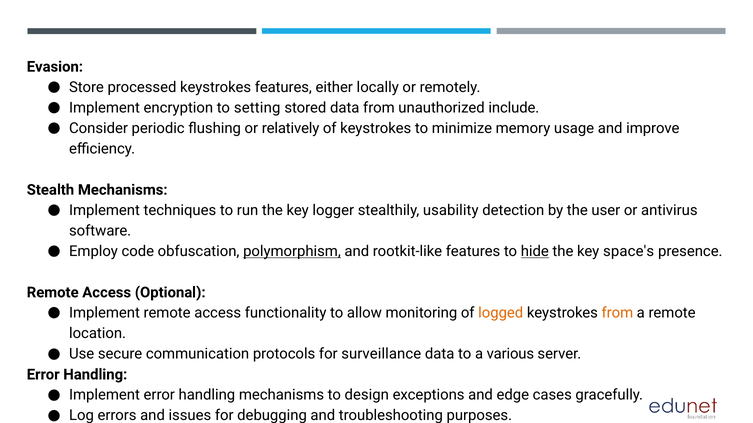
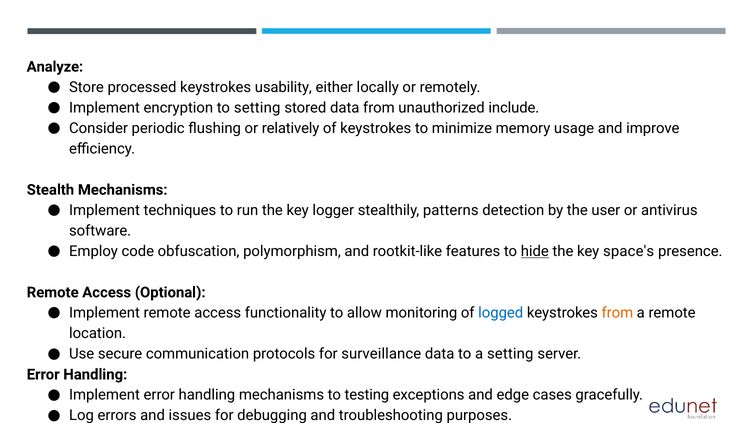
Evasion: Evasion -> Analyze
keystrokes features: features -> usability
usability: usability -> patterns
polymorphism underline: present -> none
logged colour: orange -> blue
a various: various -> setting
design: design -> testing
